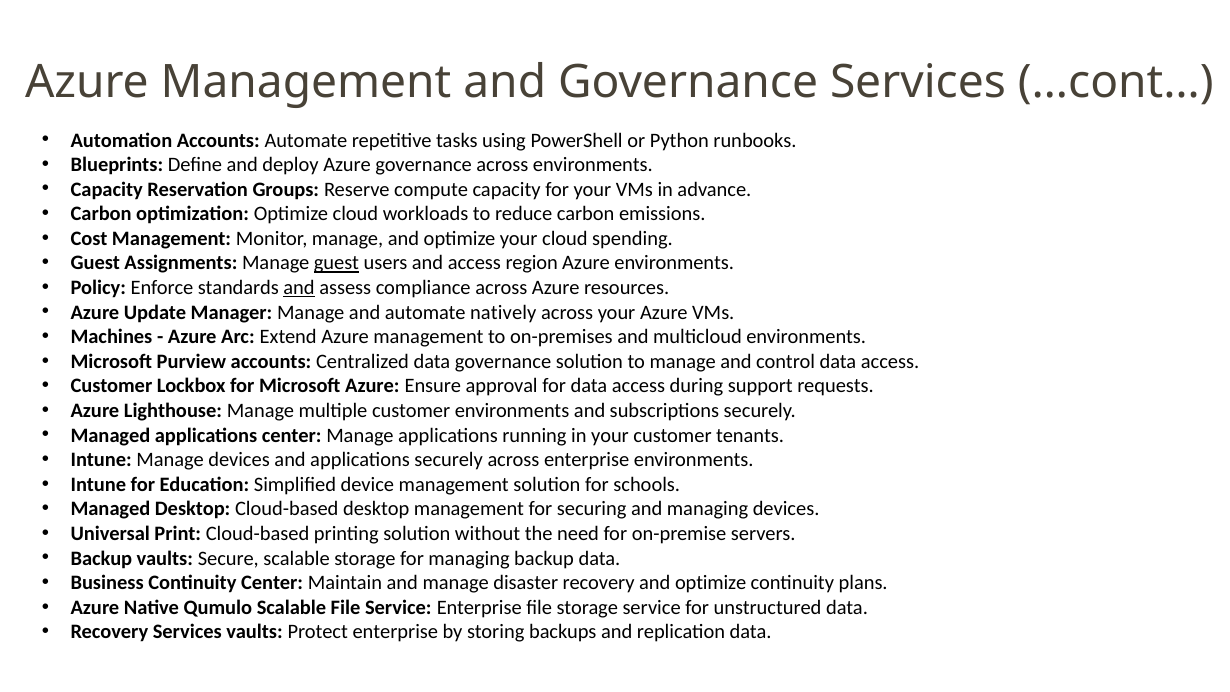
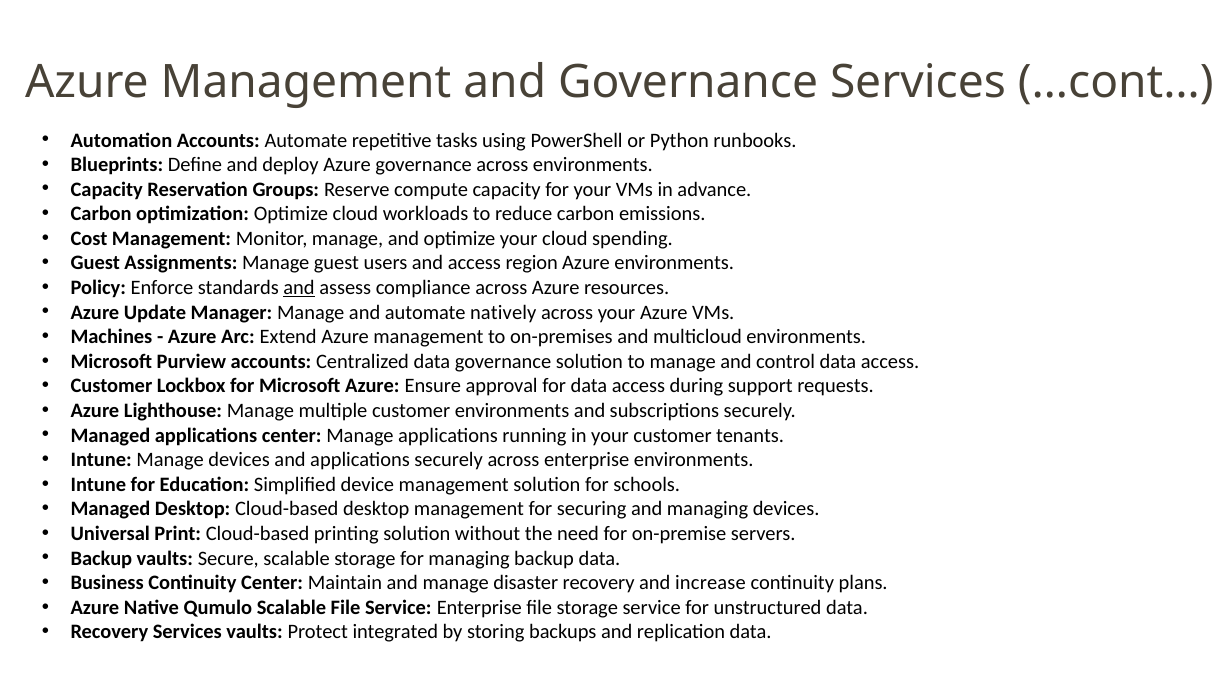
guest at (336, 263) underline: present -> none
recovery and optimize: optimize -> increase
Protect enterprise: enterprise -> integrated
